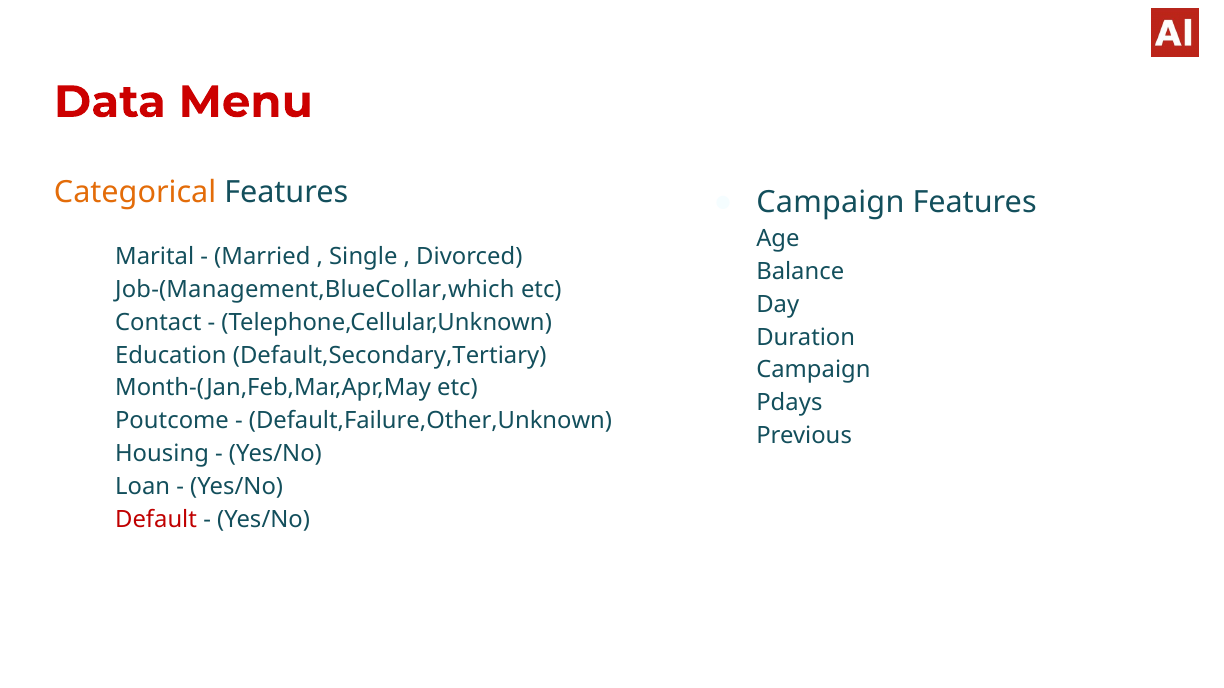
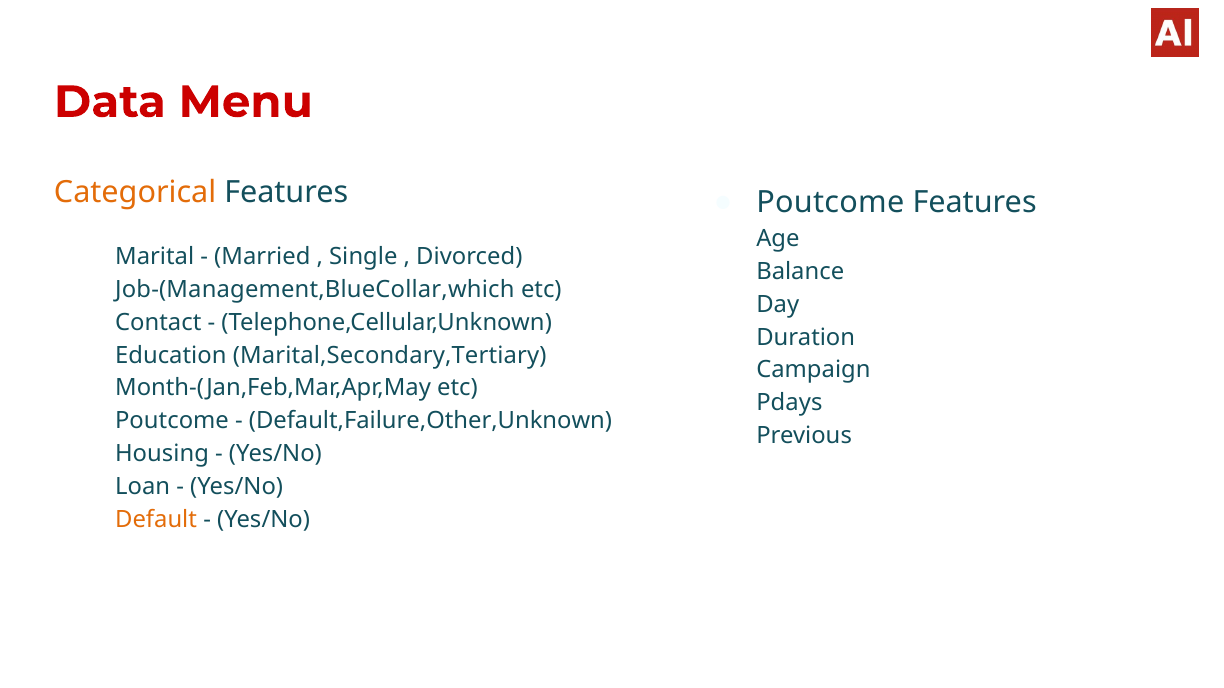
Campaign at (830, 203): Campaign -> Poutcome
Default,Secondary,Tertiary: Default,Secondary,Tertiary -> Marital,Secondary,Tertiary
Default colour: red -> orange
